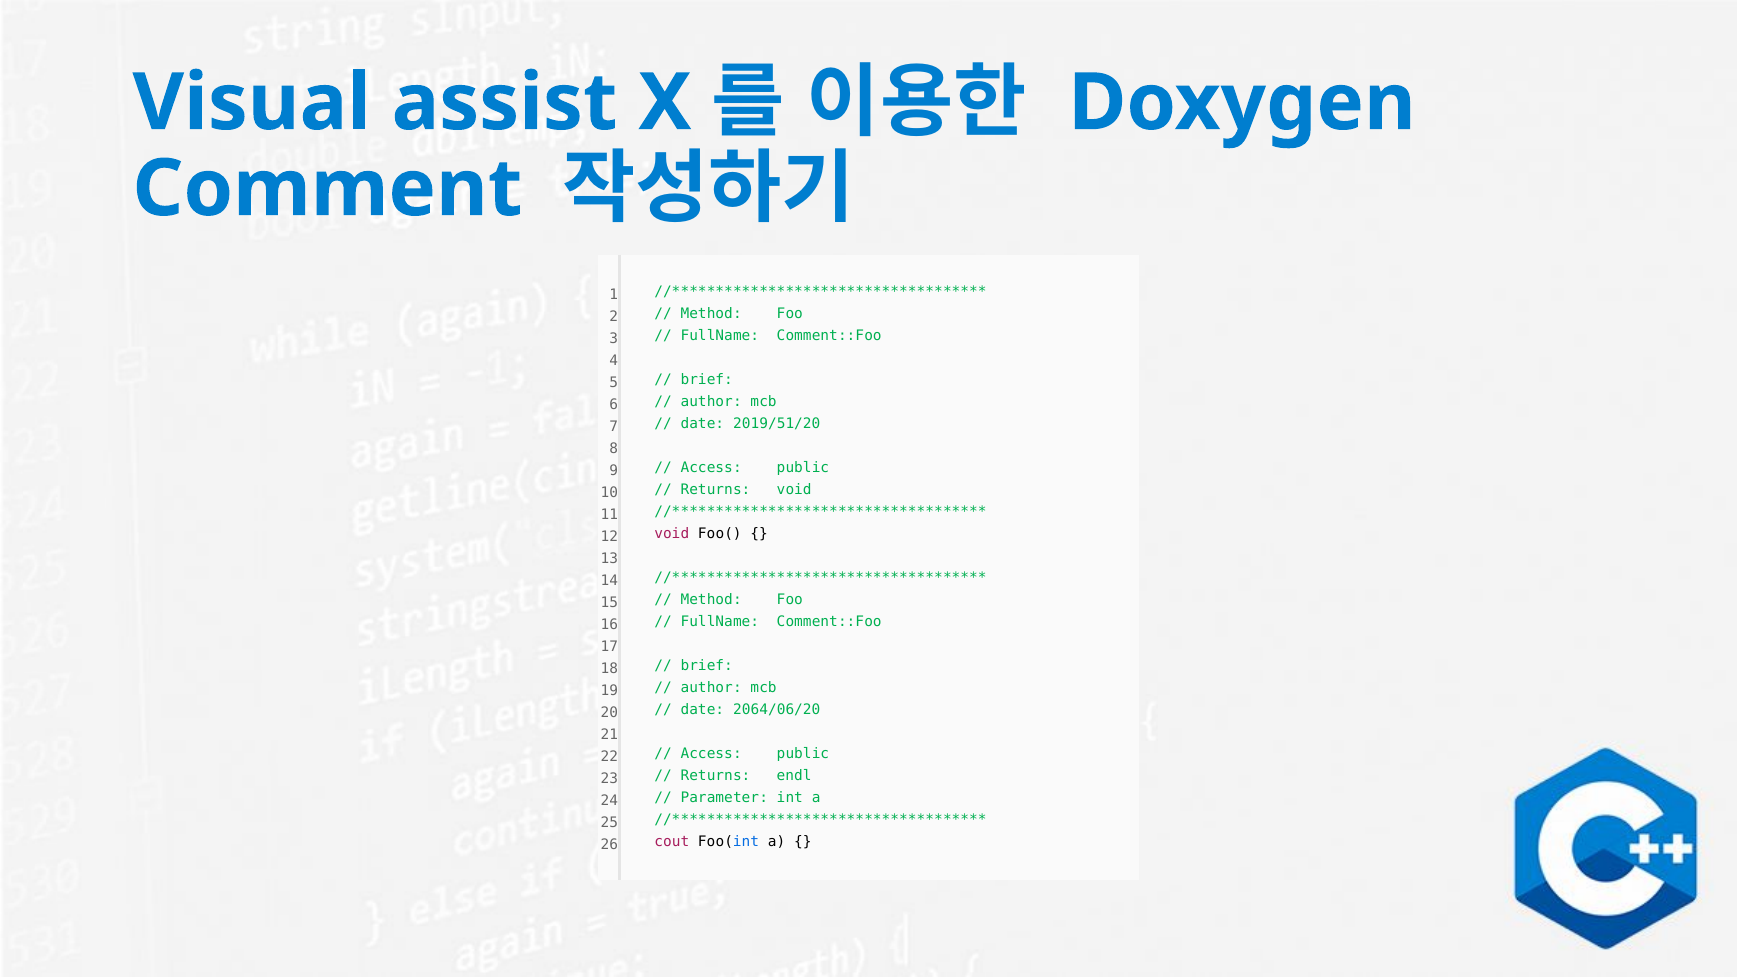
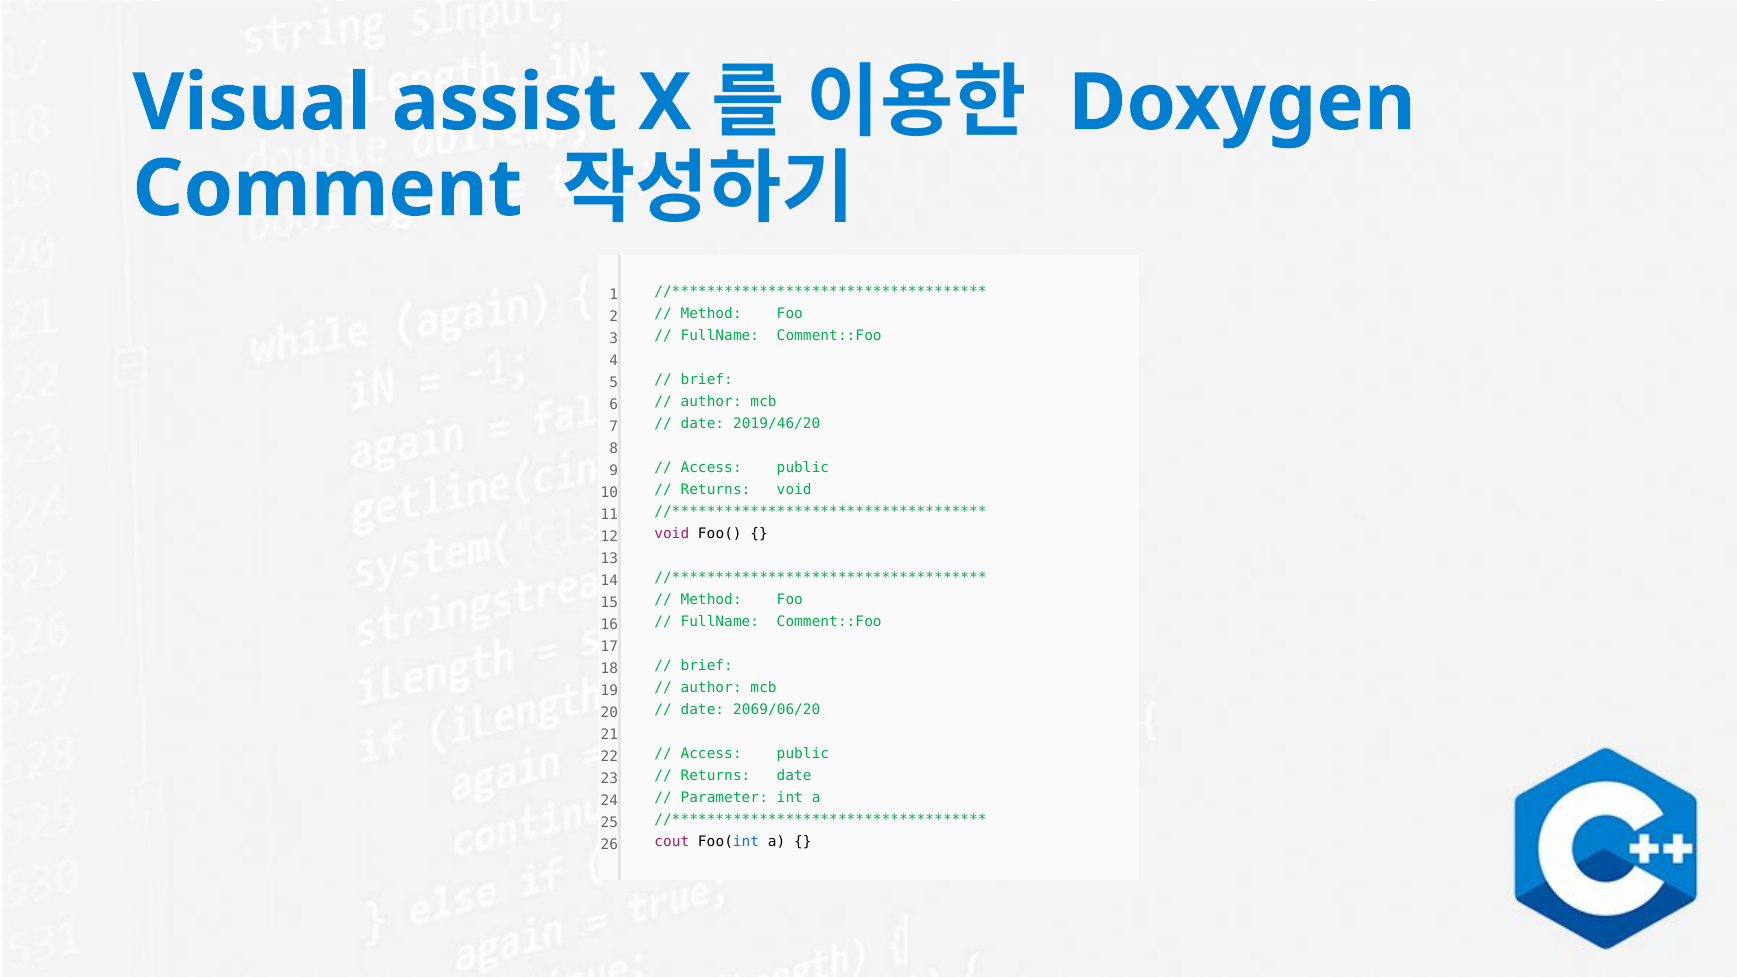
2019/51/20: 2019/51/20 -> 2019/46/20
2064/06/20: 2064/06/20 -> 2069/06/20
Returns endl: endl -> date
